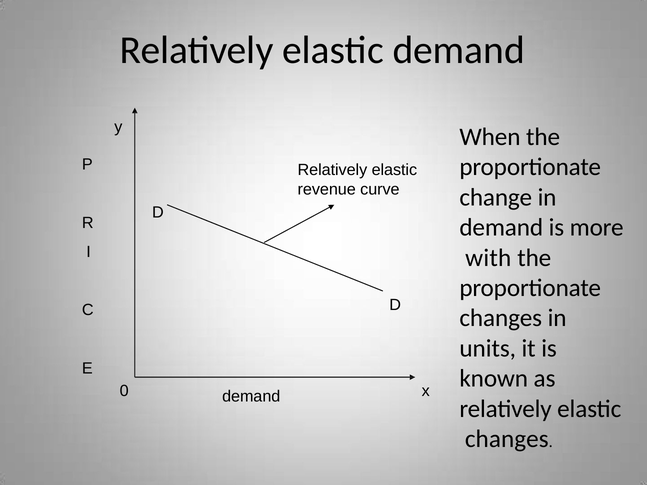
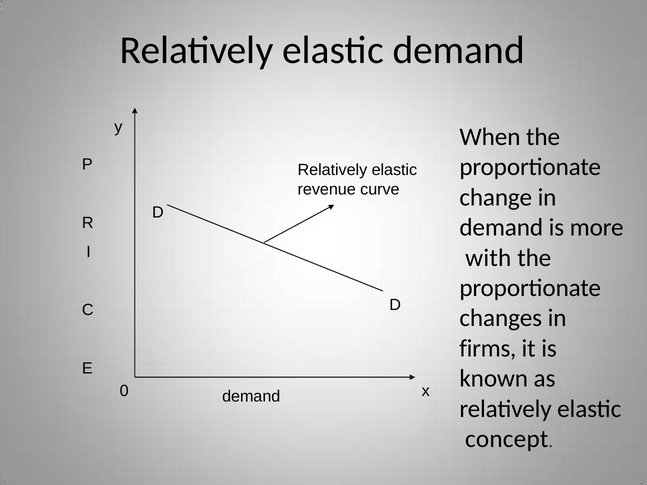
units: units -> firms
changes at (507, 439): changes -> concept
